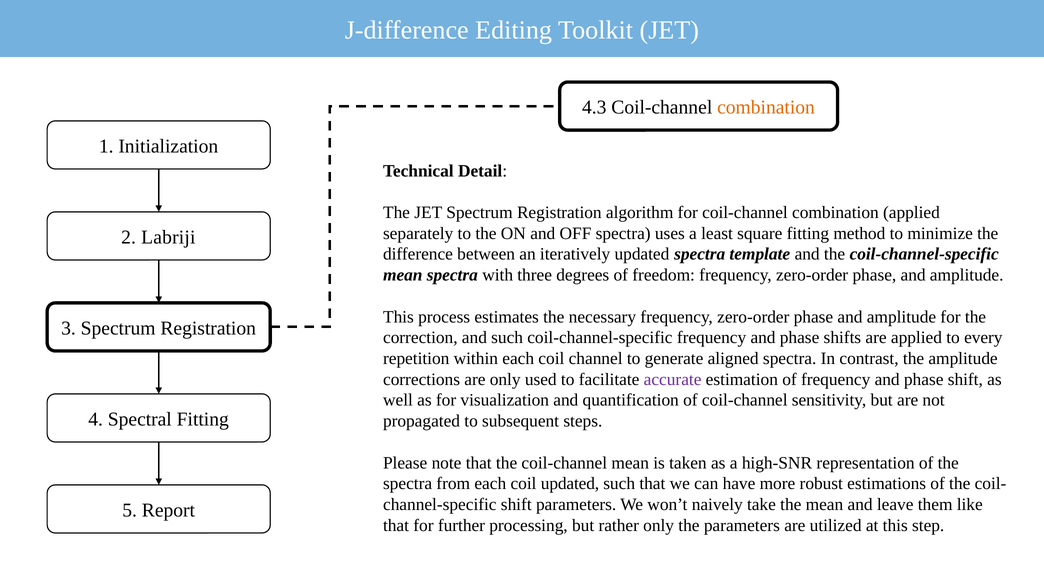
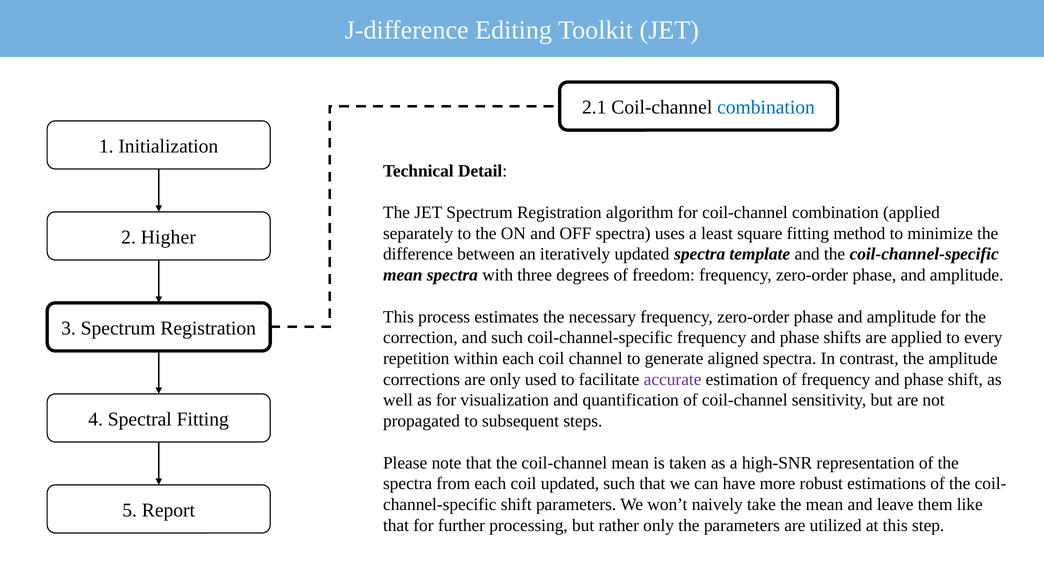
4.3: 4.3 -> 2.1
combination at (766, 107) colour: orange -> blue
Labriji: Labriji -> Higher
